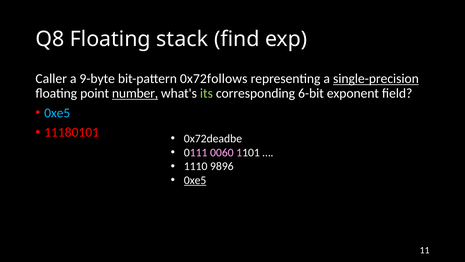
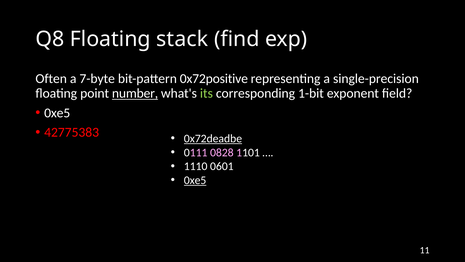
Caller: Caller -> Often
9-byte: 9-byte -> 7-byte
0x72follows: 0x72follows -> 0x72positive
single-precision underline: present -> none
6-bit: 6-bit -> 1-bit
0xe5 at (57, 113) colour: light blue -> white
11180101: 11180101 -> 42775383
0x72deadbe underline: none -> present
0060: 0060 -> 0828
9896: 9896 -> 0601
